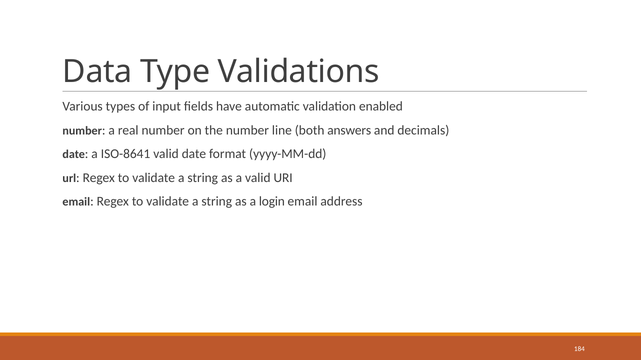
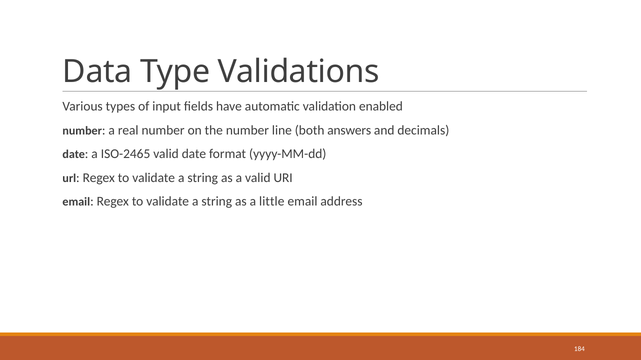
ISO-8641: ISO-8641 -> ISO-2465
login: login -> little
